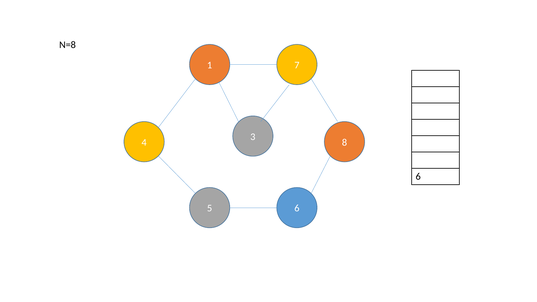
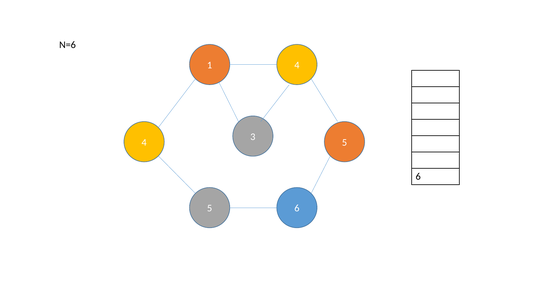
N=8: N=8 -> N=6
1 7: 7 -> 4
4 8: 8 -> 5
